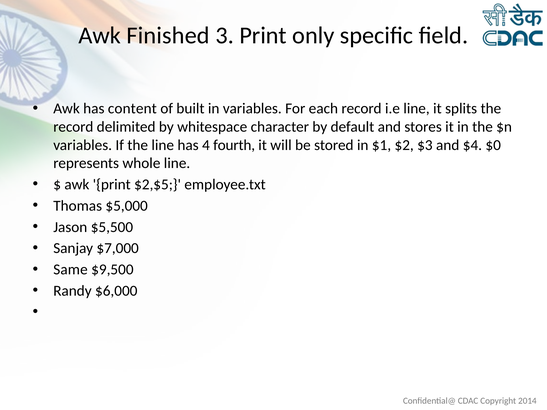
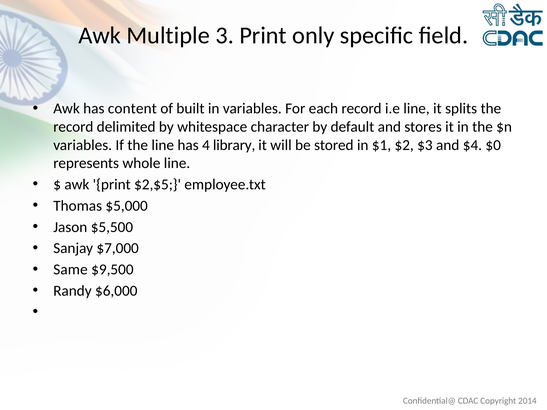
Finished: Finished -> Multiple
fourth: fourth -> library
